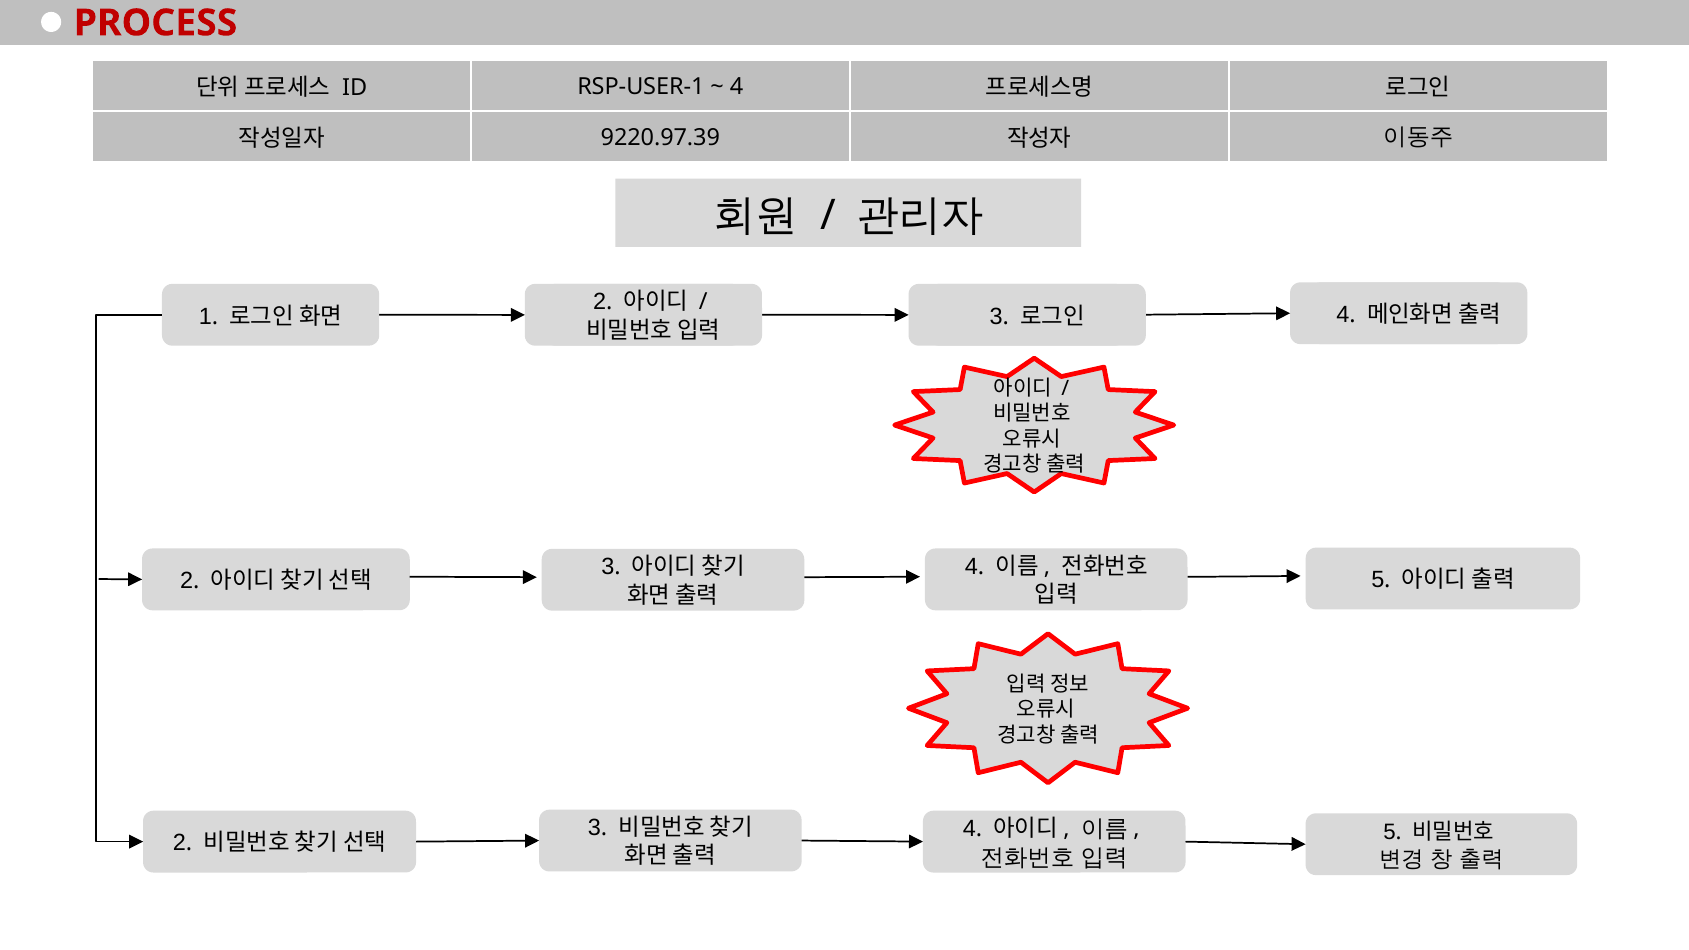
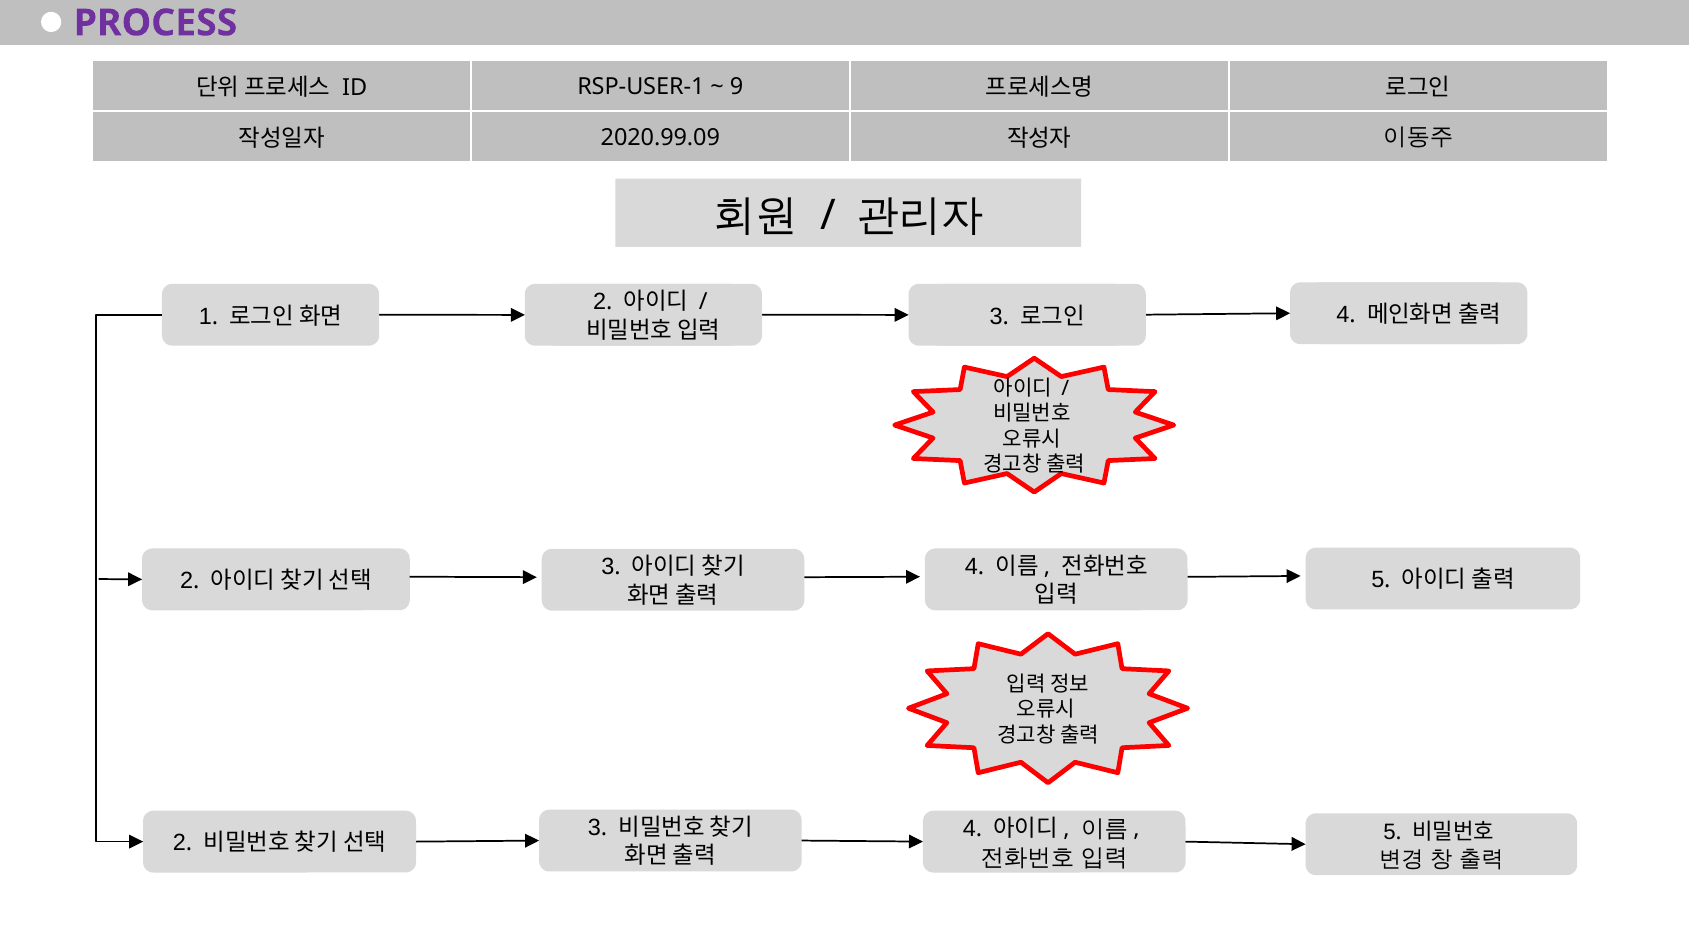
PROCESS colour: red -> purple
4 at (737, 87): 4 -> 9
9220.97.39: 9220.97.39 -> 2020.99.09
